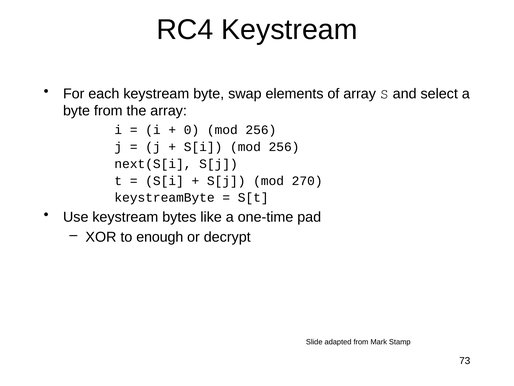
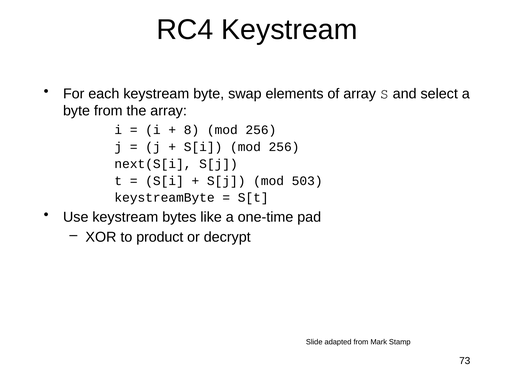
0: 0 -> 8
270: 270 -> 503
enough: enough -> product
